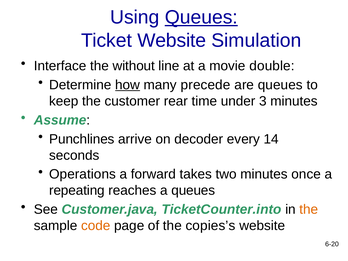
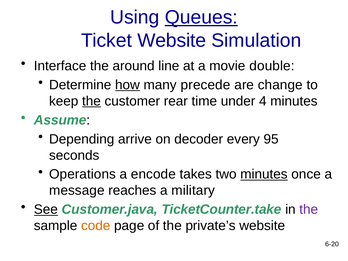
without: without -> around
are queues: queues -> change
the at (92, 101) underline: none -> present
3: 3 -> 4
Punchlines: Punchlines -> Depending
14: 14 -> 95
forward: forward -> encode
minutes at (264, 174) underline: none -> present
repeating: repeating -> message
a queues: queues -> military
See underline: none -> present
TicketCounter.into: TicketCounter.into -> TicketCounter.take
the at (309, 209) colour: orange -> purple
copies’s: copies’s -> private’s
